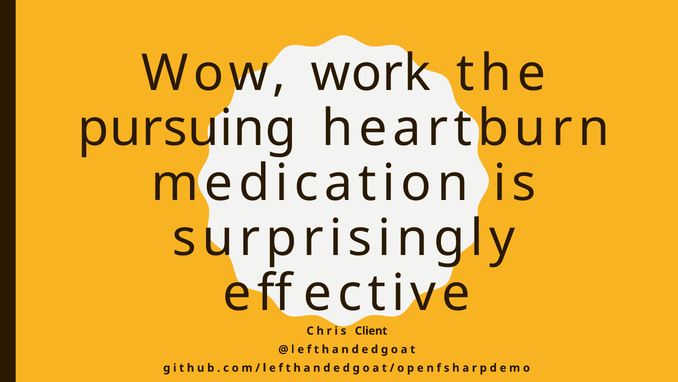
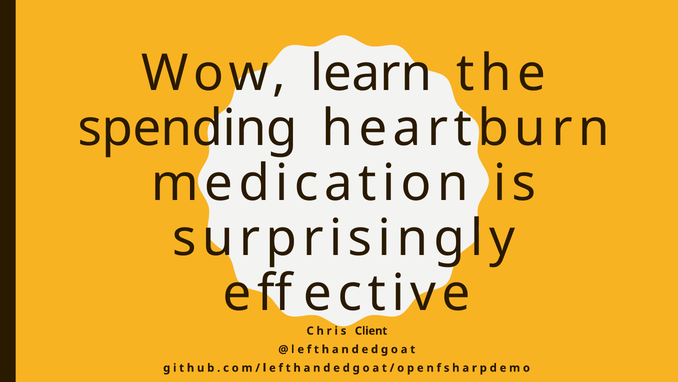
work: work -> learn
pursuing: pursuing -> spending
